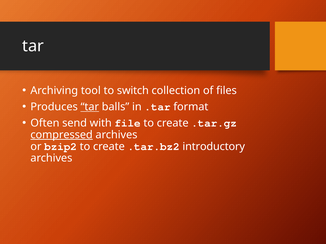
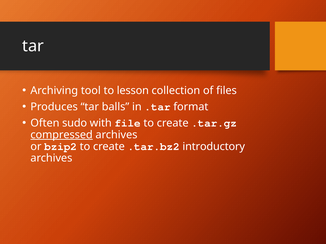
switch: switch -> lesson
tar at (90, 107) underline: present -> none
send: send -> sudo
